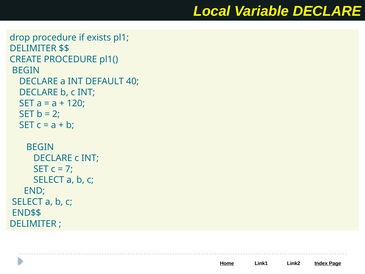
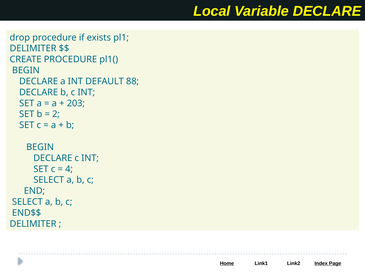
40: 40 -> 88
120: 120 -> 203
7: 7 -> 4
